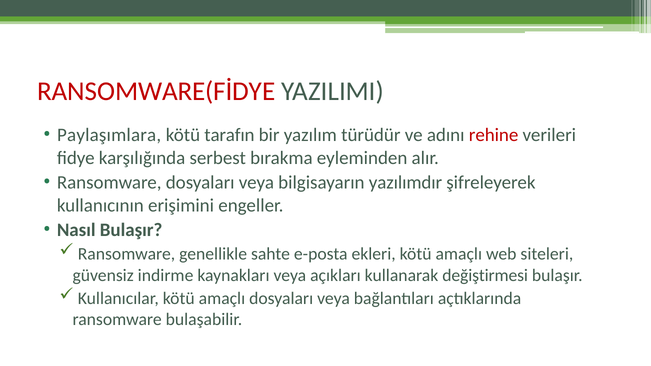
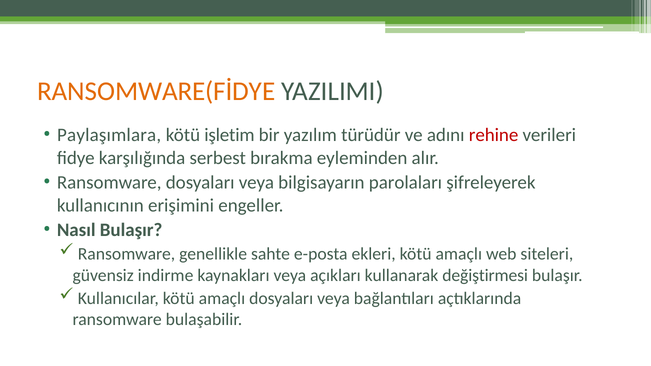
RANSOMWARE(FİDYE colour: red -> orange
tarafın: tarafın -> işletim
yazılımdır: yazılımdır -> parolaları
